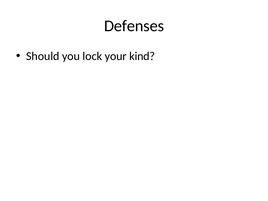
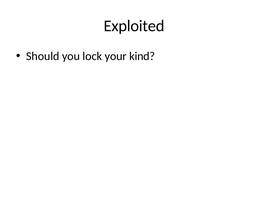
Defenses: Defenses -> Exploited
